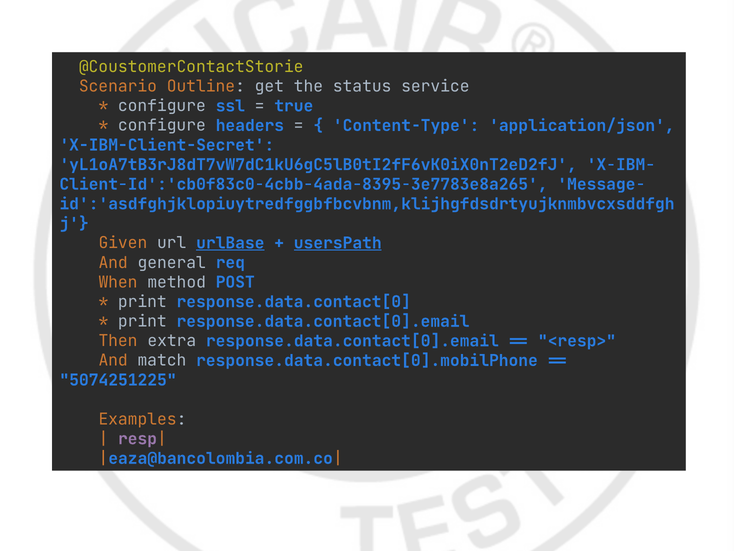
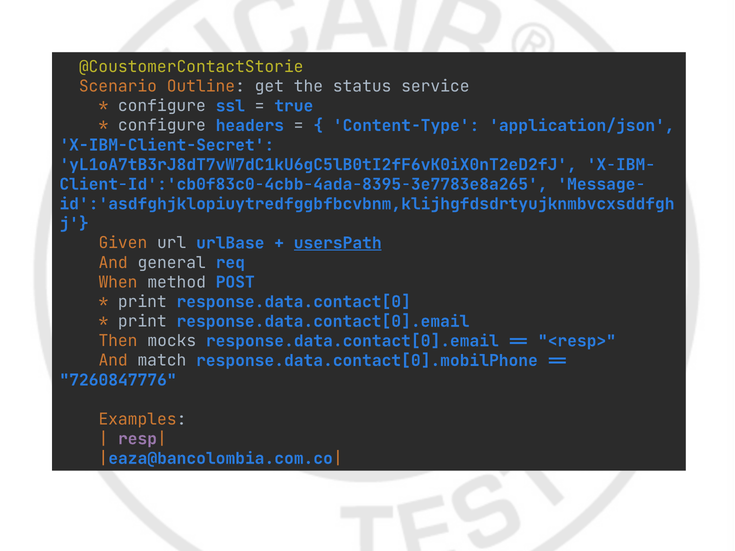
urlBase underline: present -> none
extra: extra -> mocks
5074251225: 5074251225 -> 7260847776
